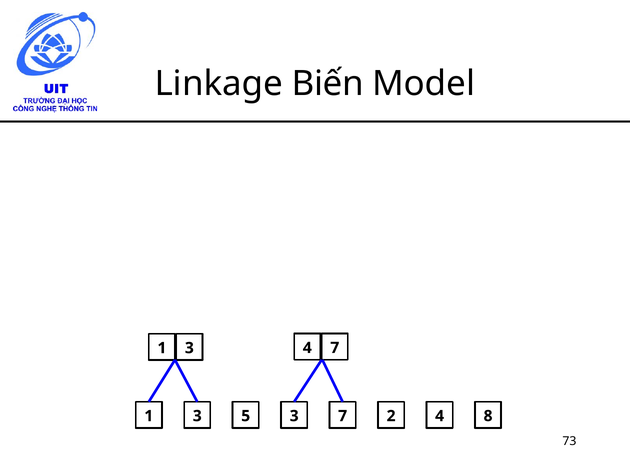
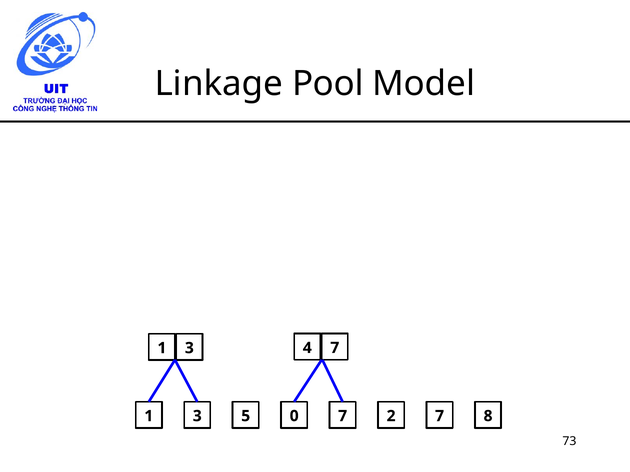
Biến: Biến -> Pool
5 3: 3 -> 0
2 4: 4 -> 7
